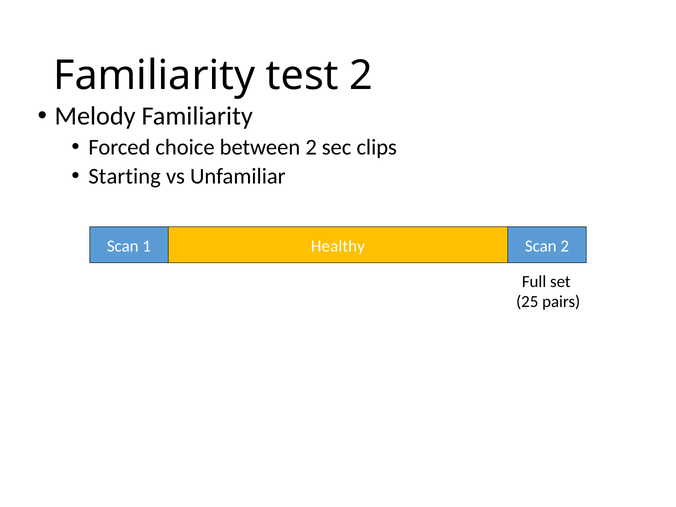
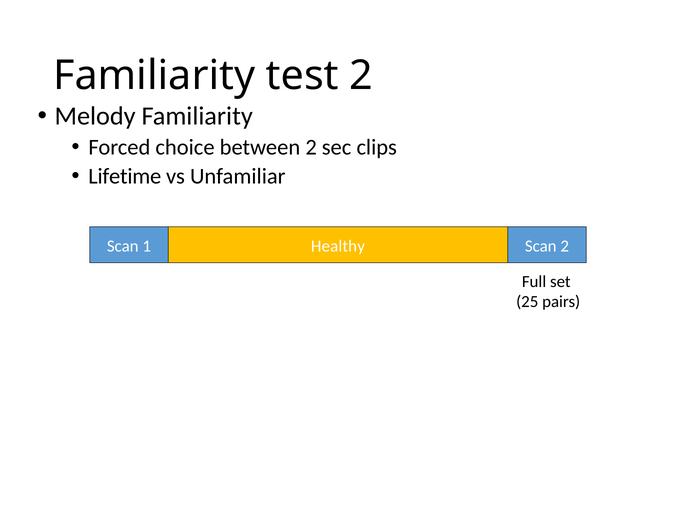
Starting: Starting -> Lifetime
